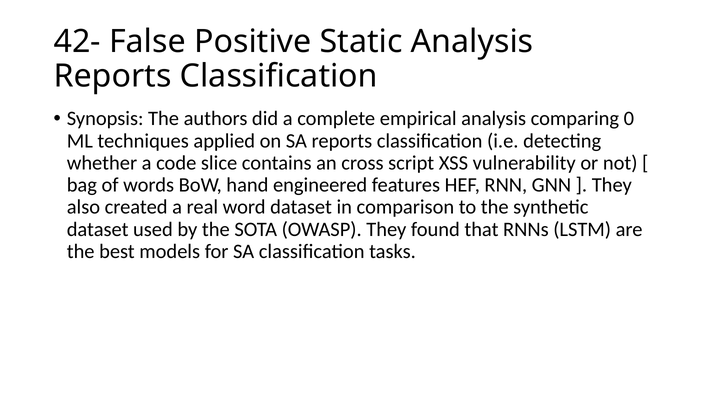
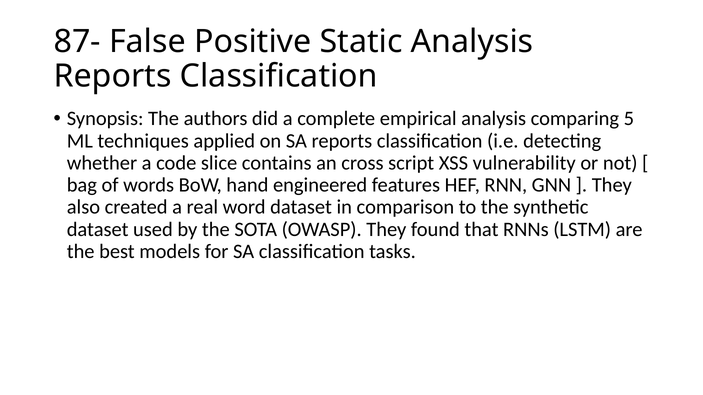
42-: 42- -> 87-
0: 0 -> 5
